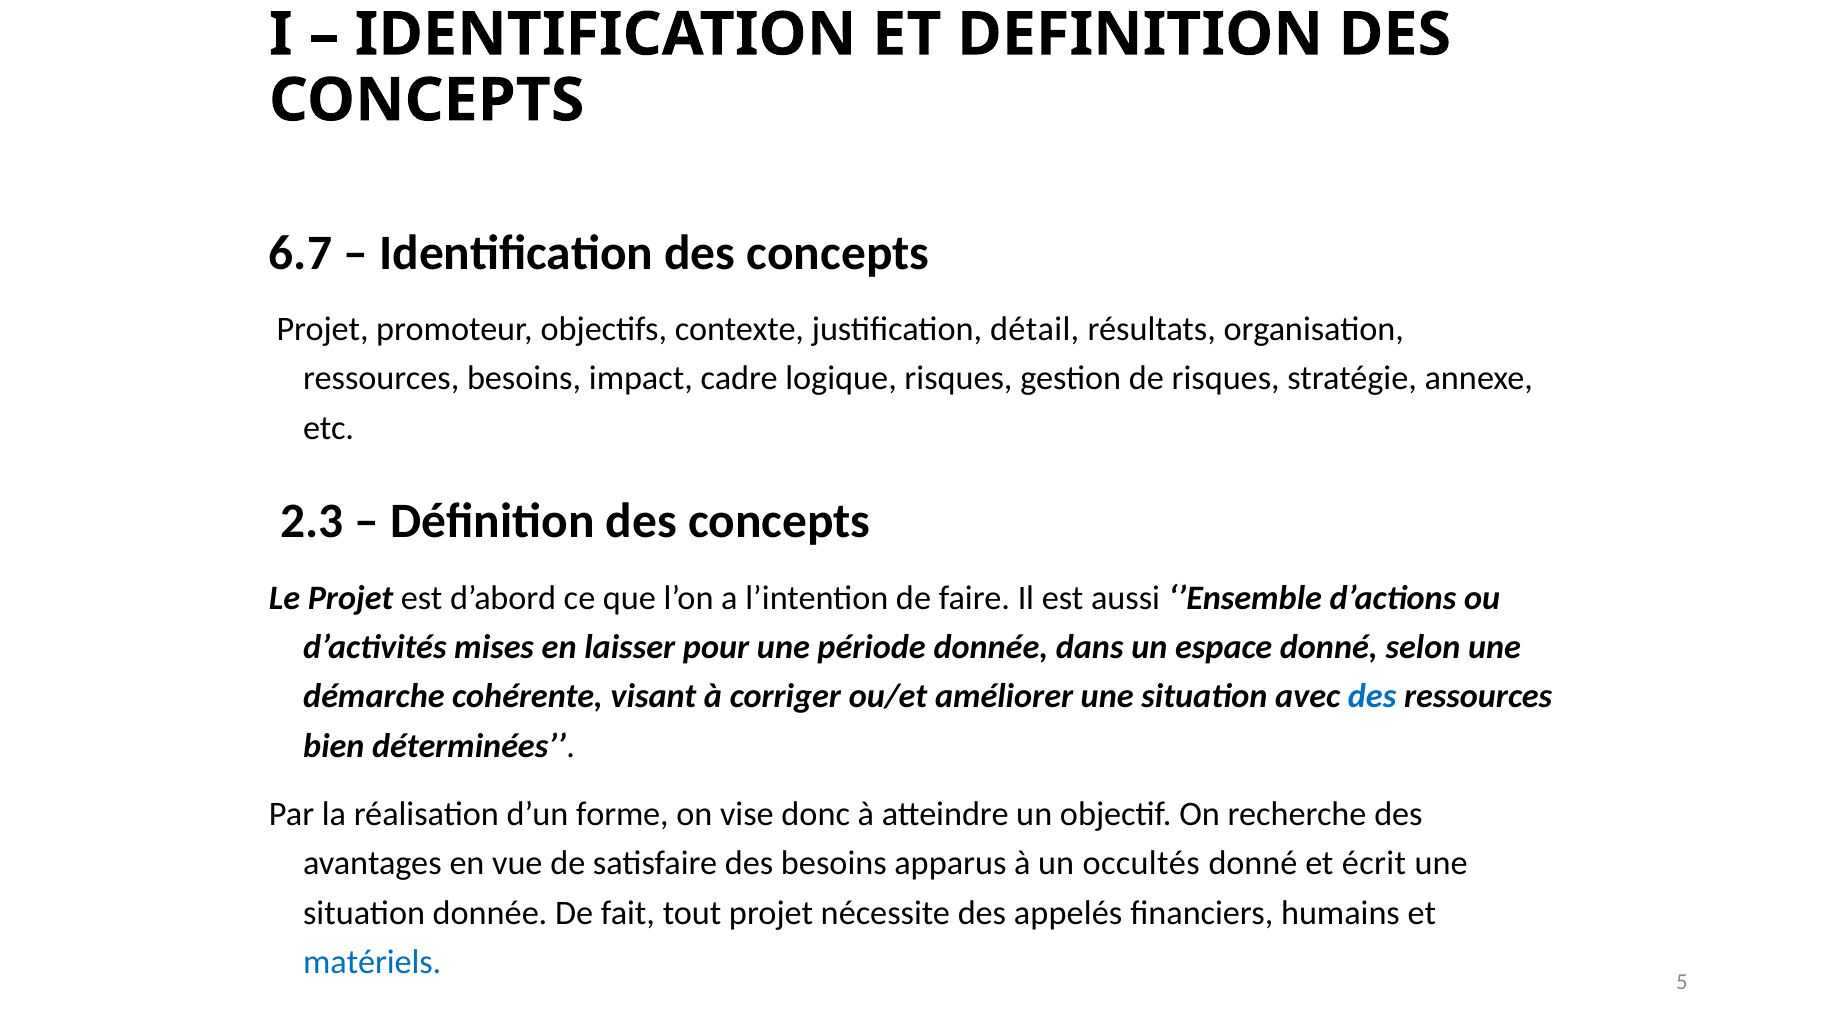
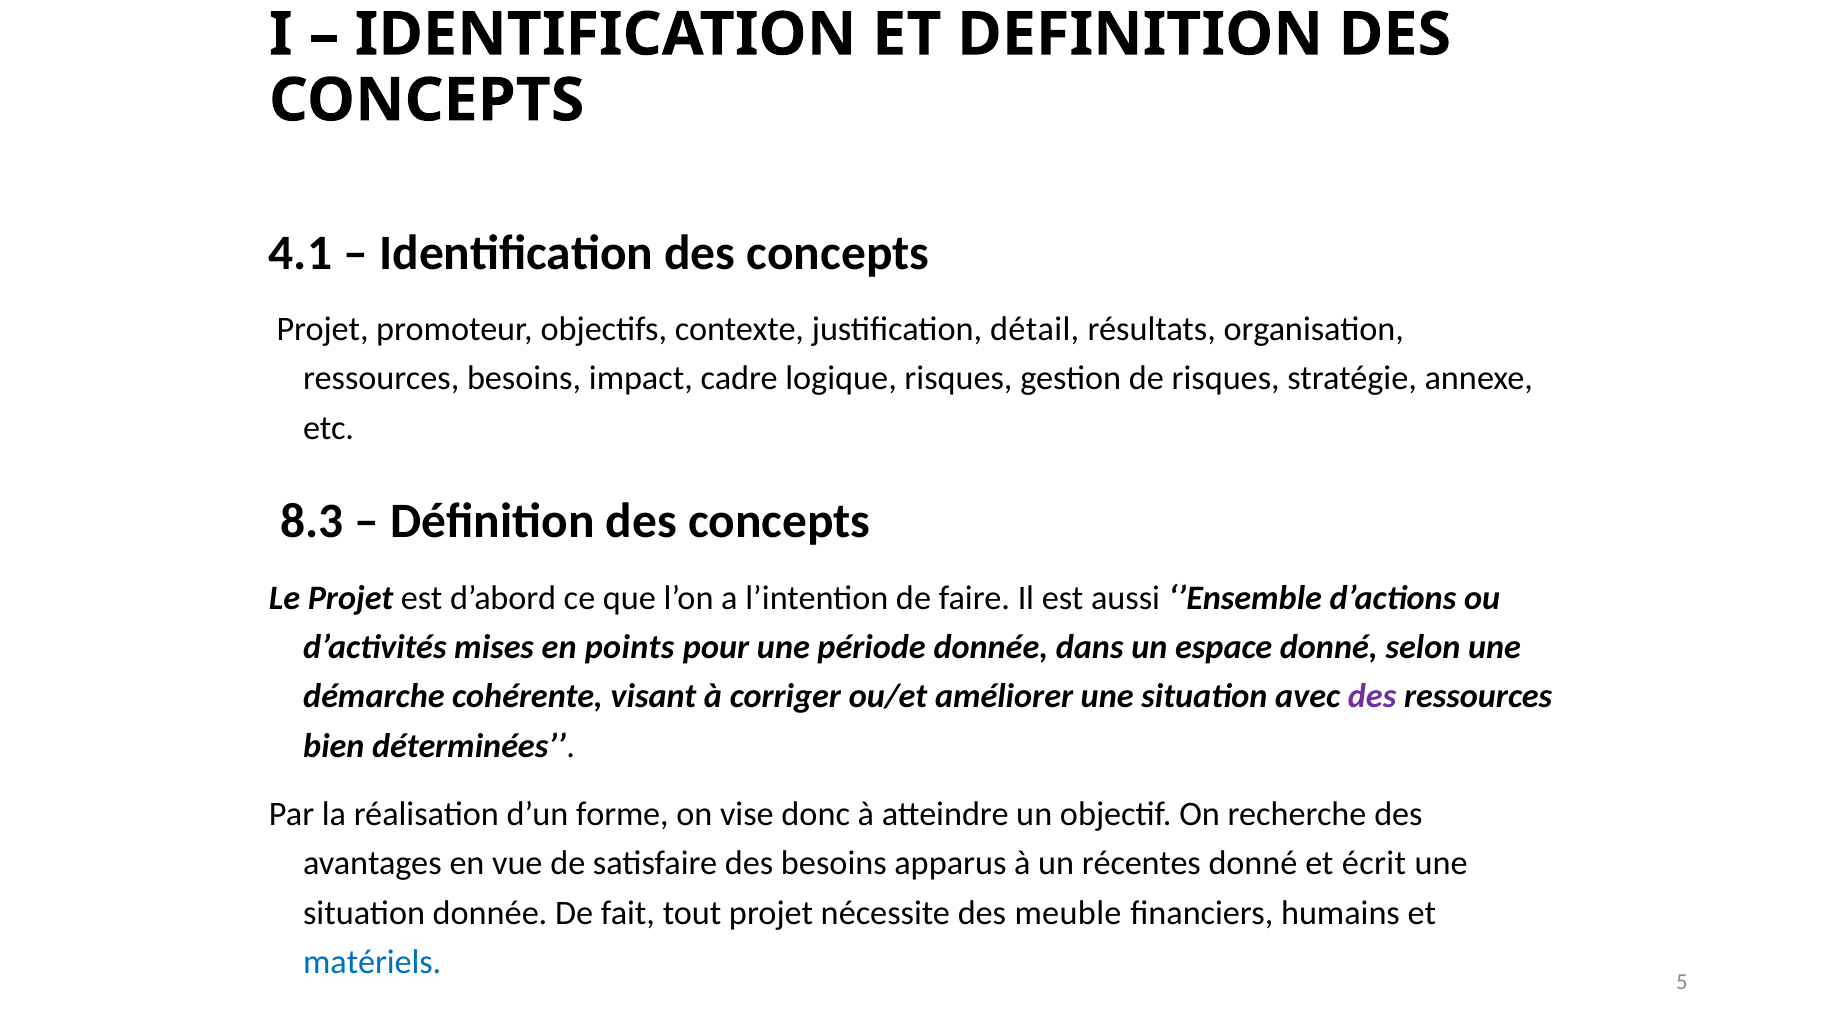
6.7: 6.7 -> 4.1
2.3: 2.3 -> 8.3
laisser: laisser -> points
des at (1372, 696) colour: blue -> purple
occultés: occultés -> récentes
appelés: appelés -> meuble
